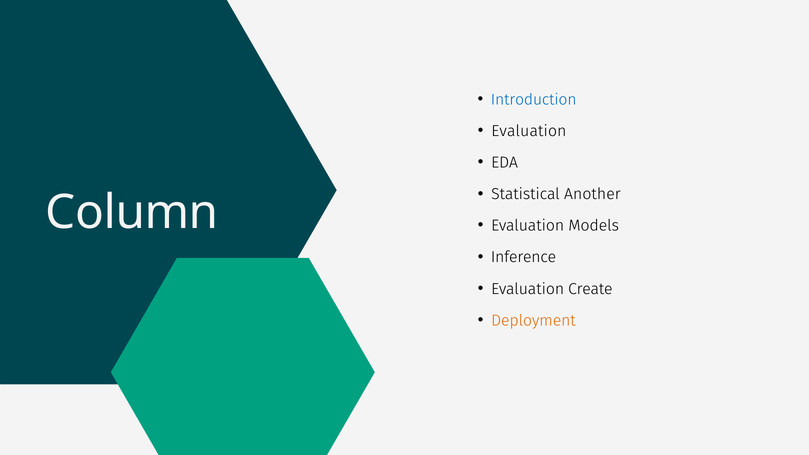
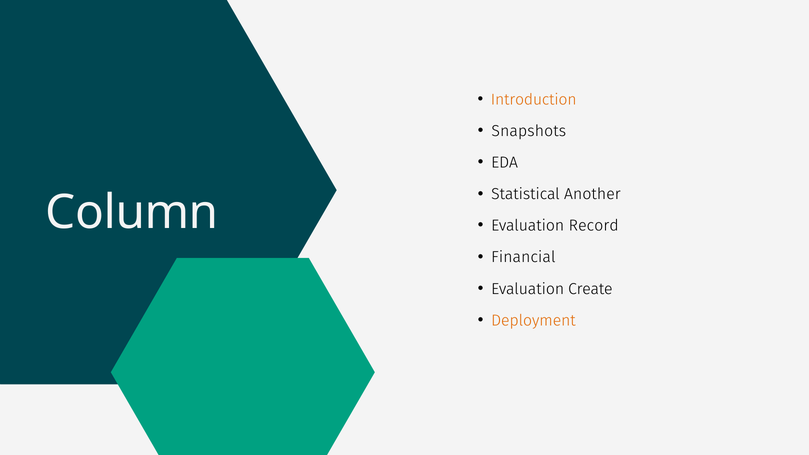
Introduction colour: blue -> orange
Evaluation at (529, 131): Evaluation -> Snapshots
Models: Models -> Record
Inference: Inference -> Financial
